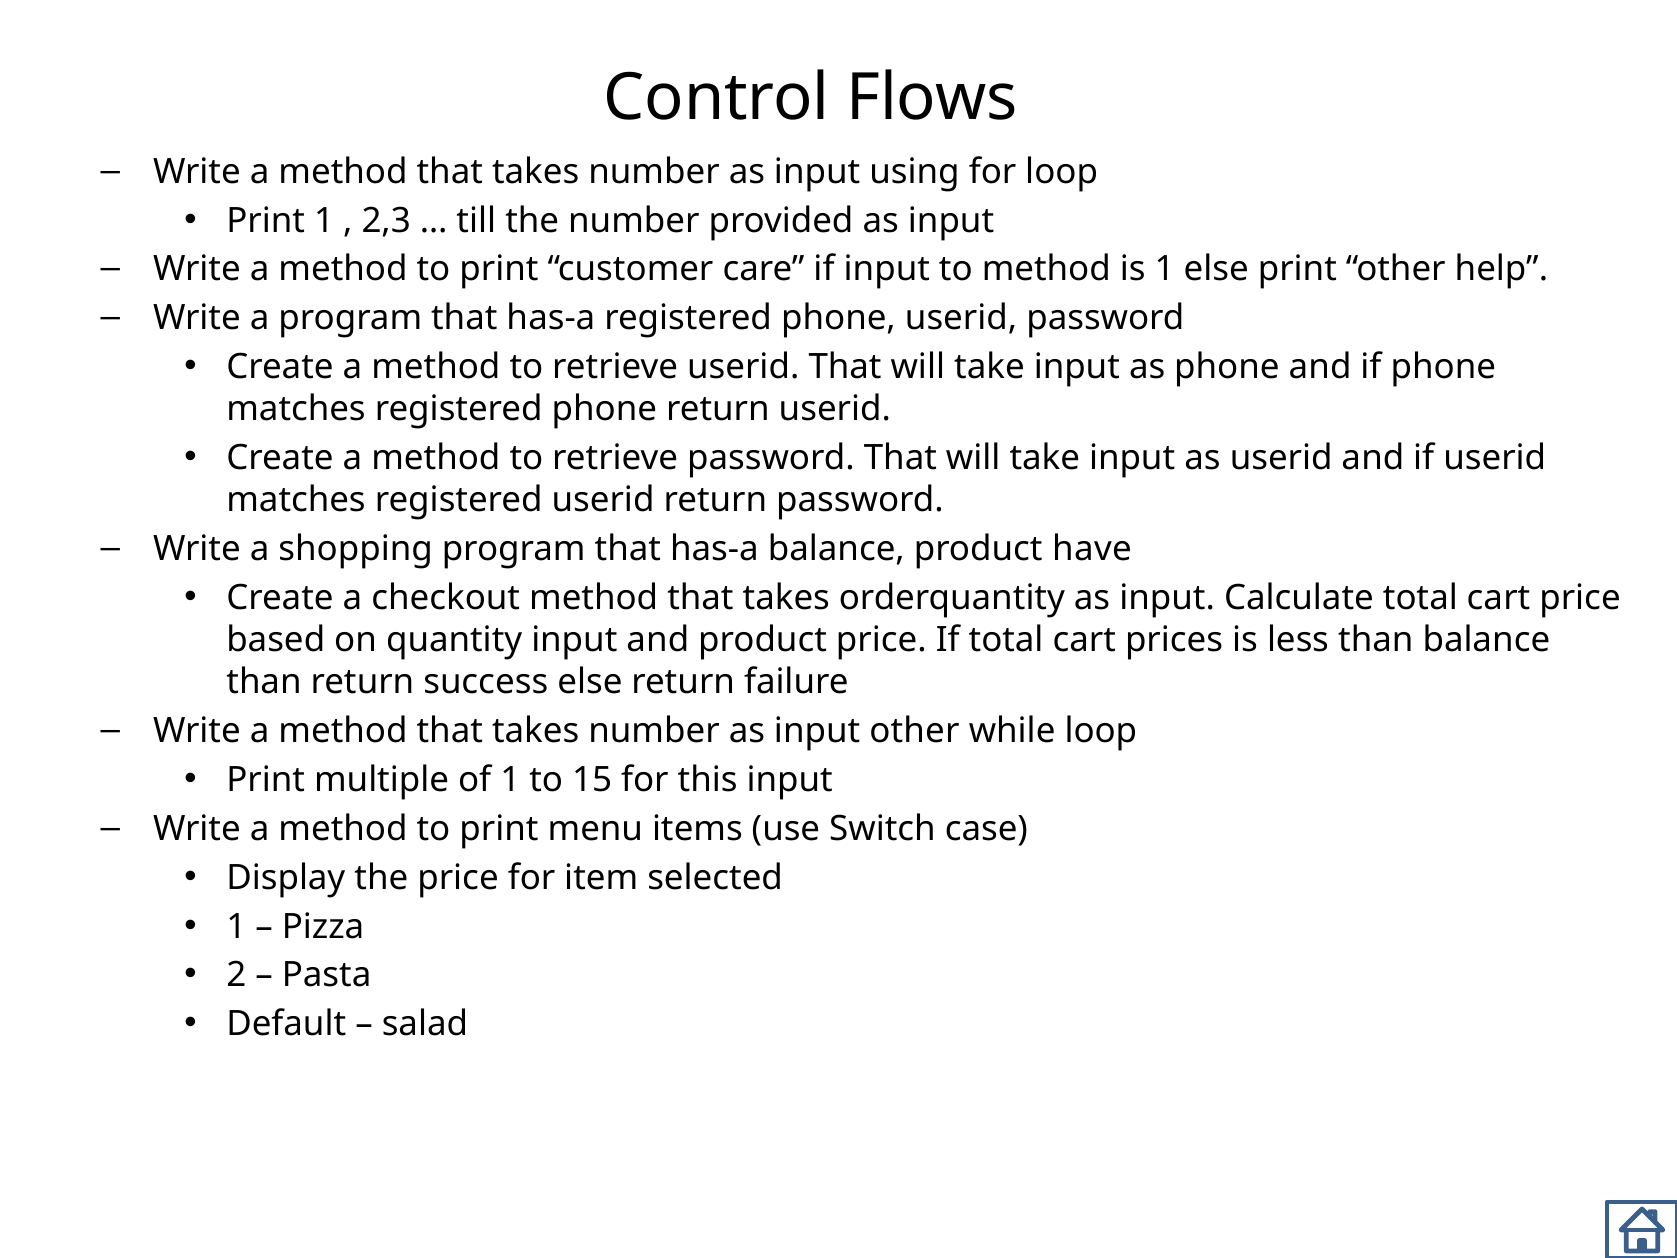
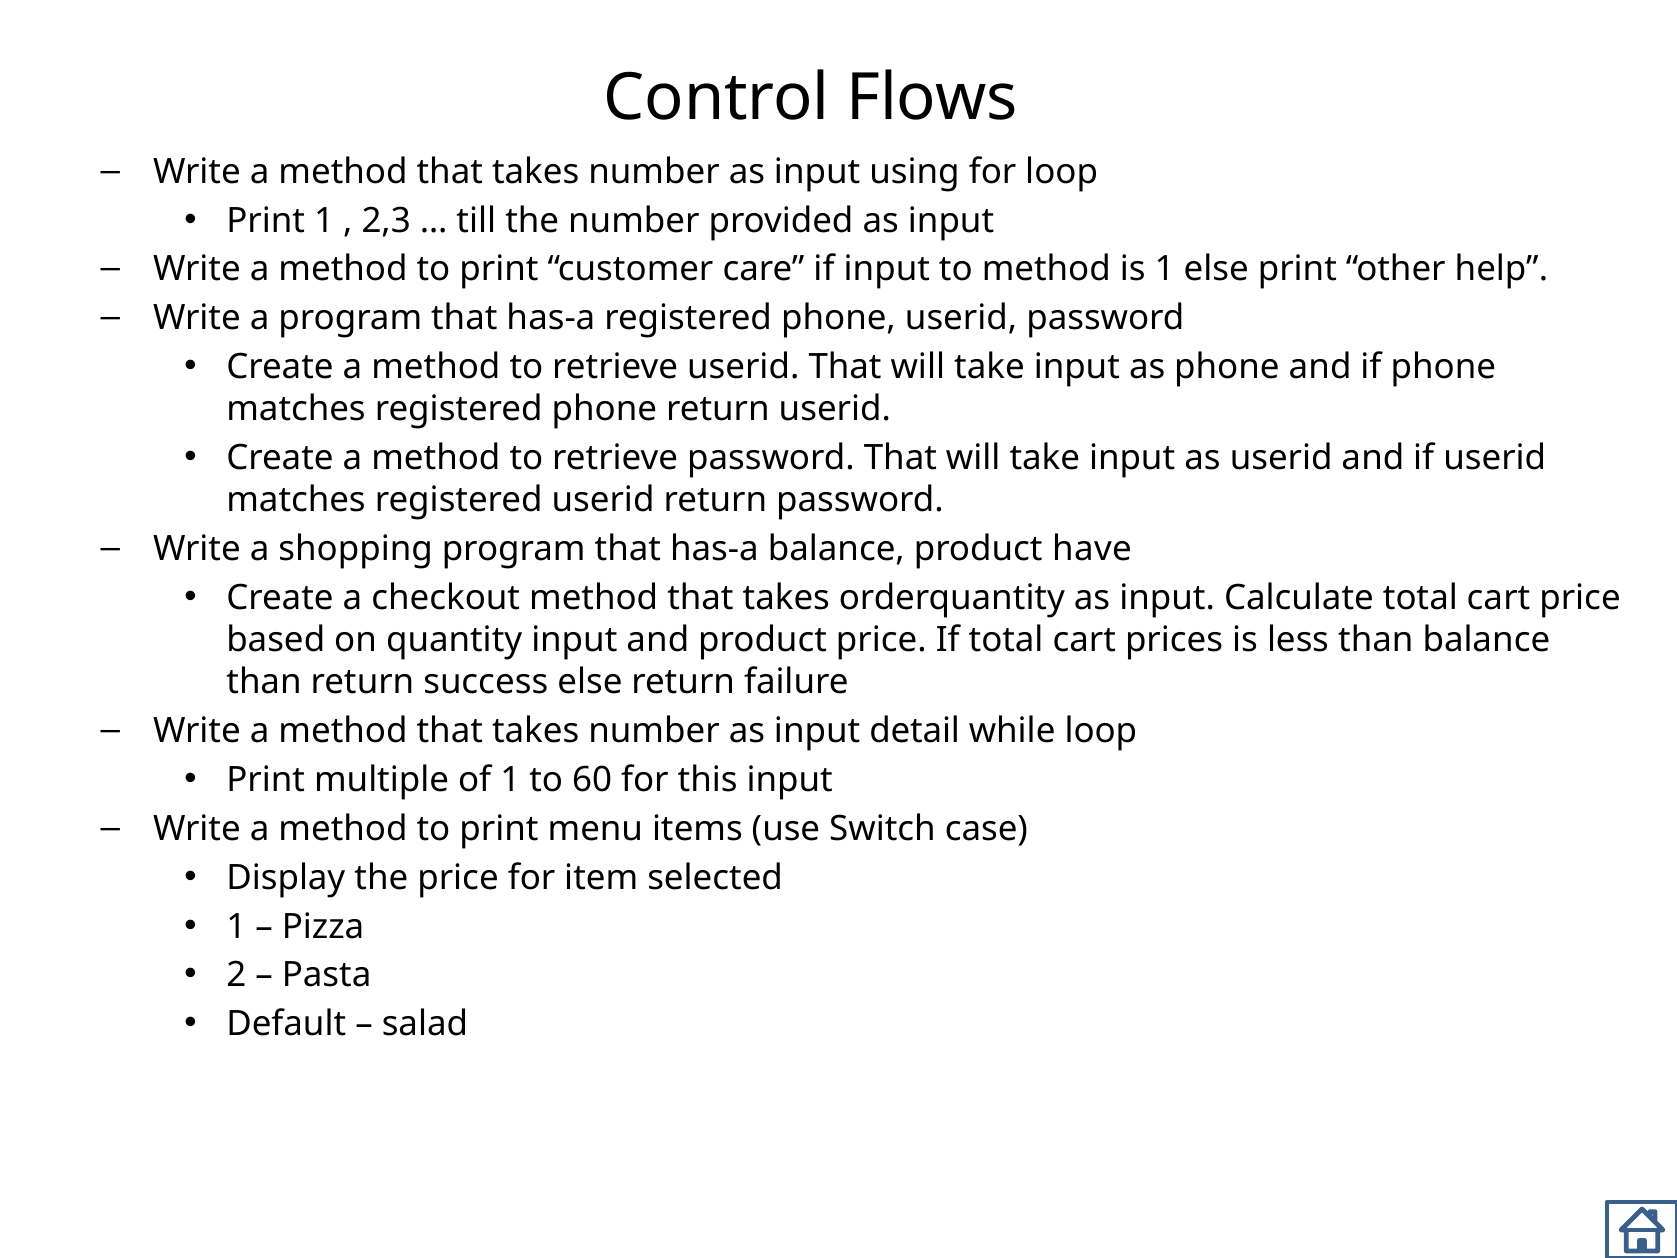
input other: other -> detail
15: 15 -> 60
